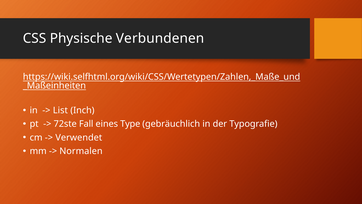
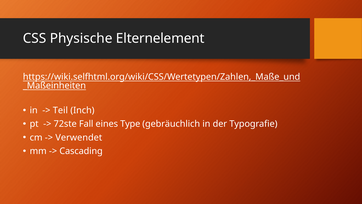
Verbundenen: Verbundenen -> Elternelement
List: List -> Teil
Normalen: Normalen -> Cascading
